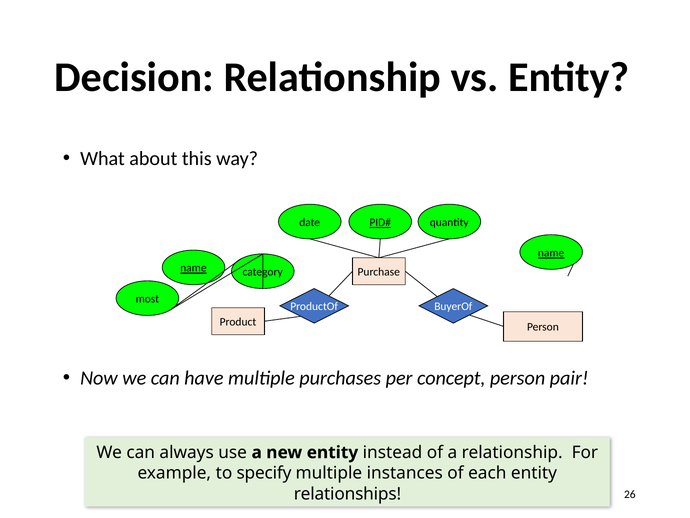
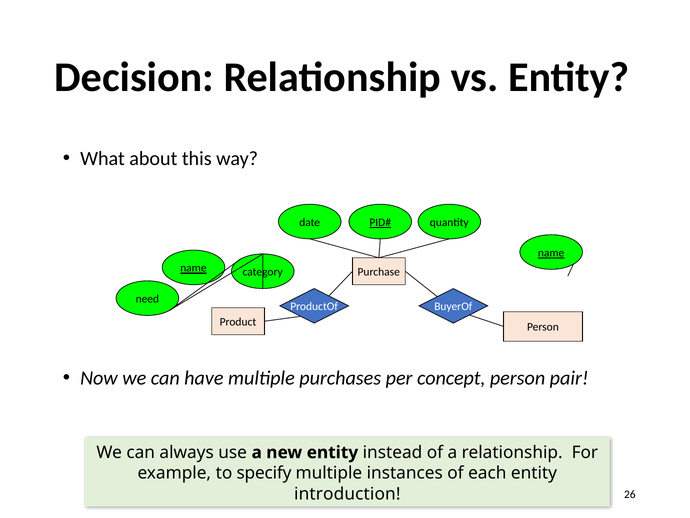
most: most -> need
relationships: relationships -> introduction
